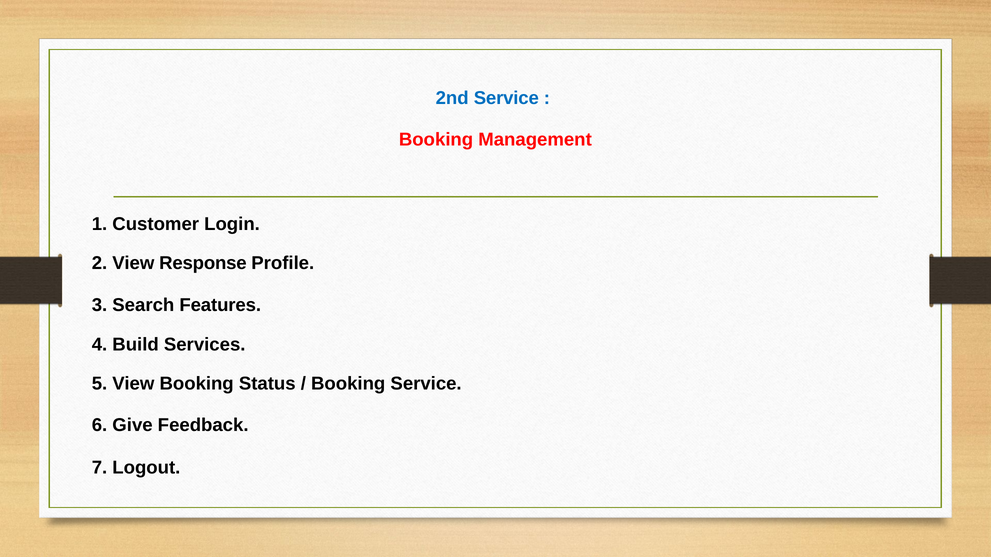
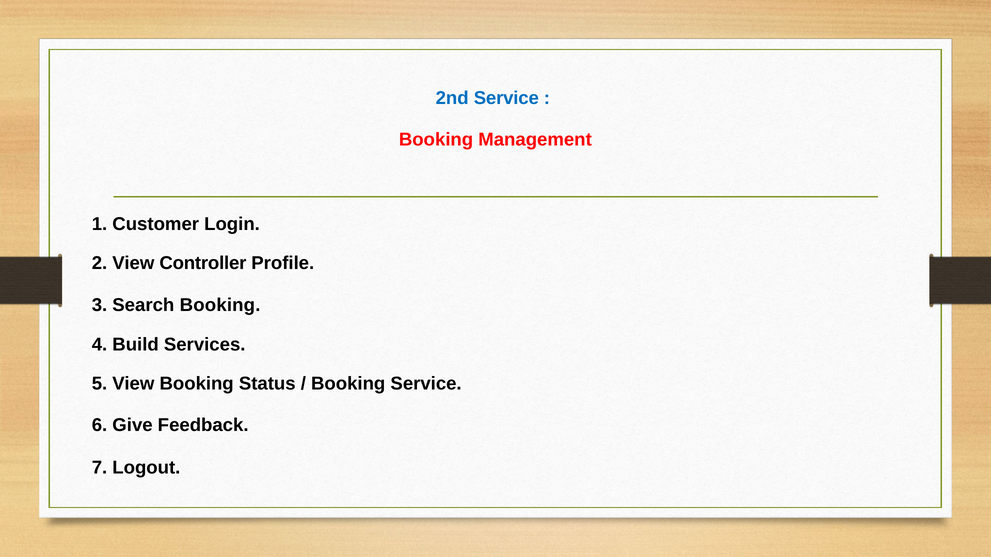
Response: Response -> Controller
Search Features: Features -> Booking
